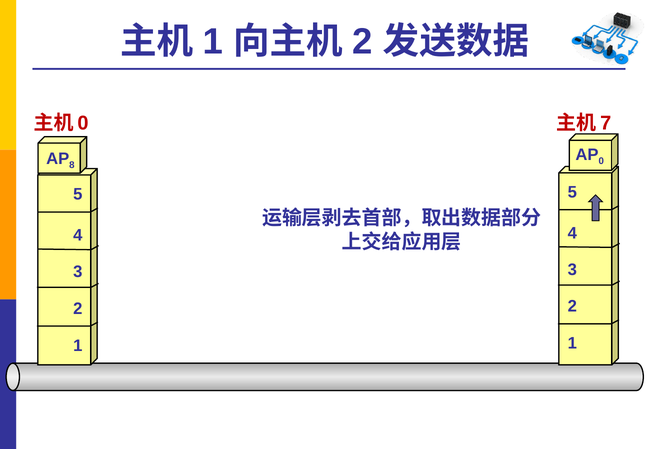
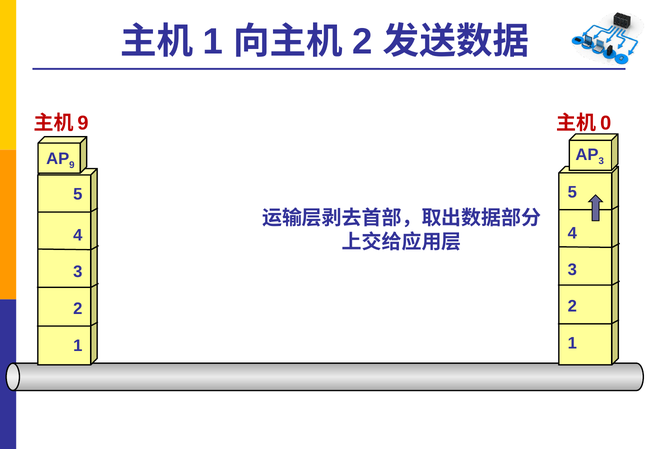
0 at (83, 123): 0 -> 9
7: 7 -> 0
0 at (601, 161): 0 -> 3
8 at (72, 165): 8 -> 9
